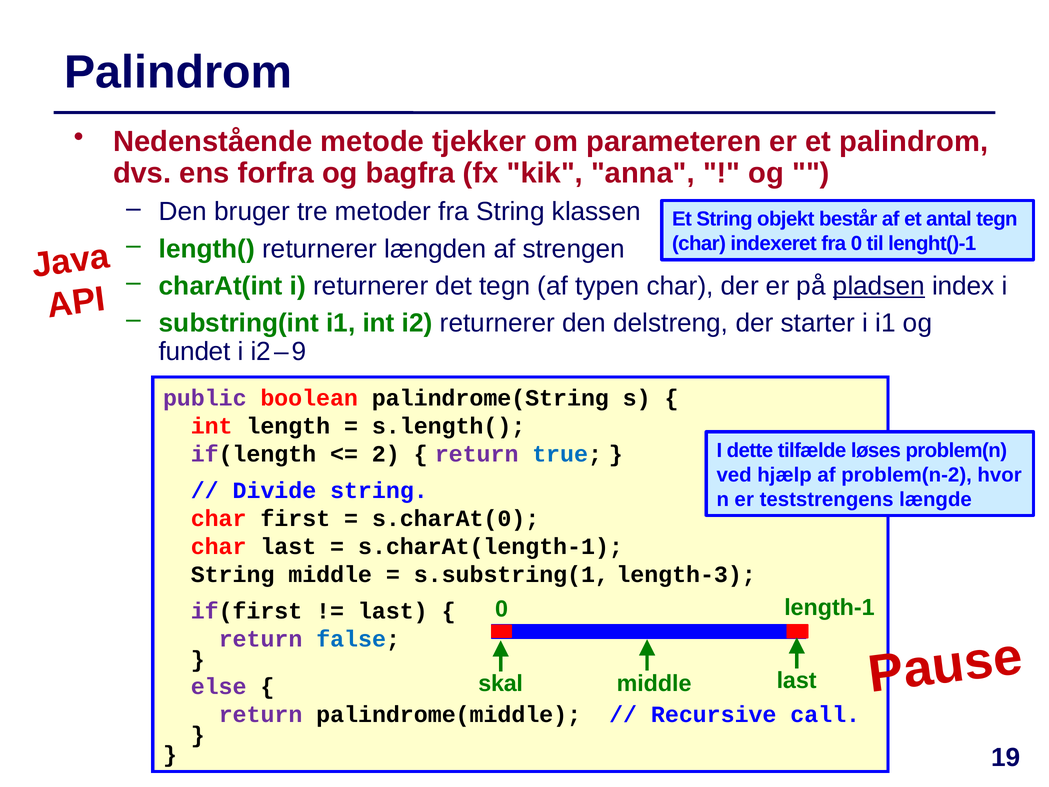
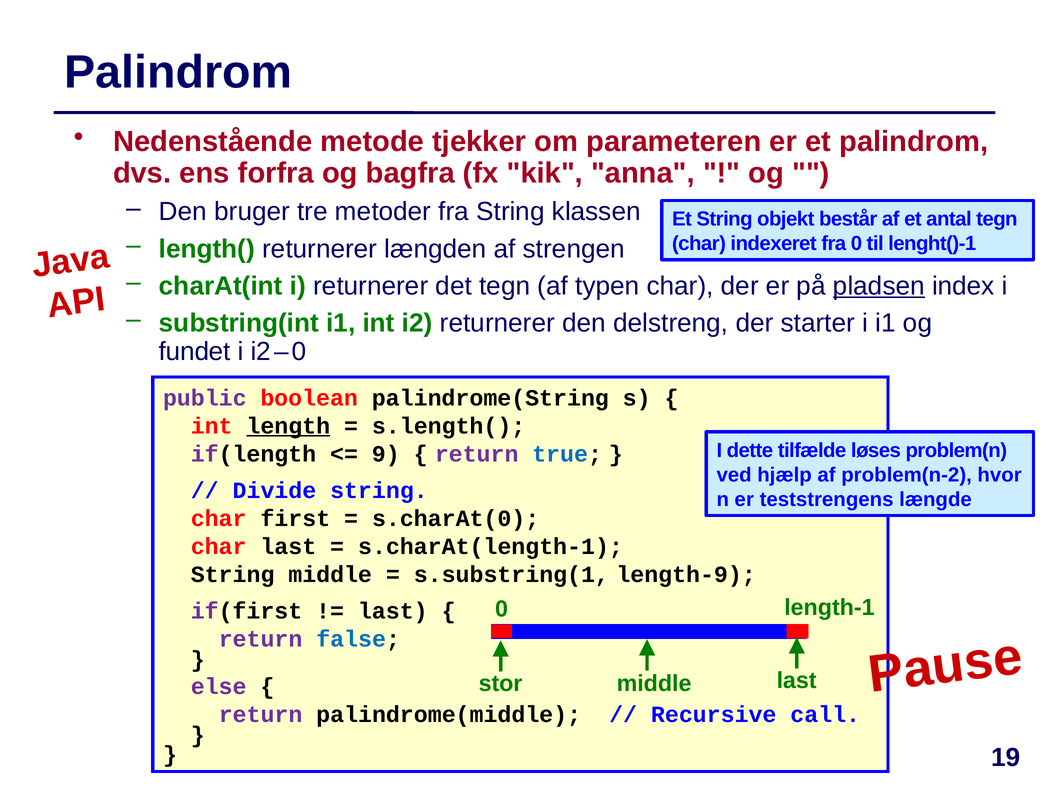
9 at (299, 351): 9 -> 0
length underline: none -> present
2: 2 -> 9
length-3: length-3 -> length-9
skal: skal -> stor
